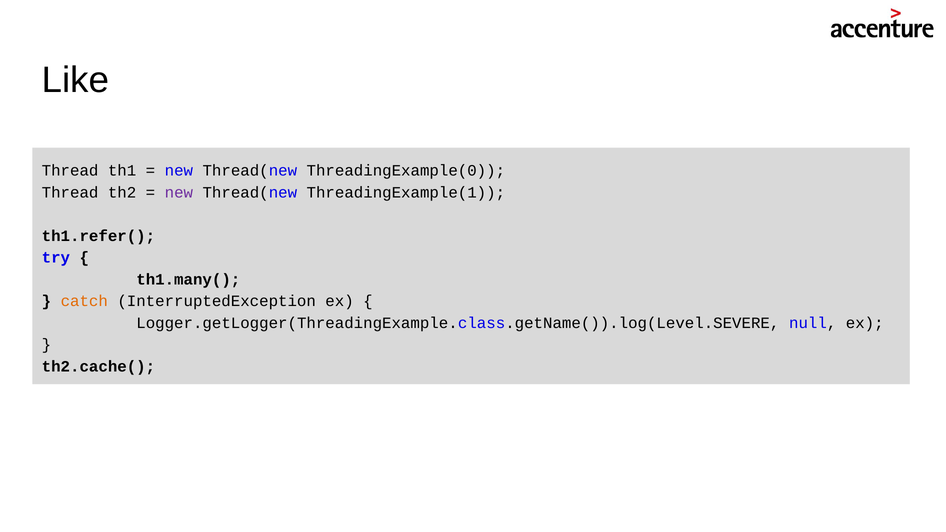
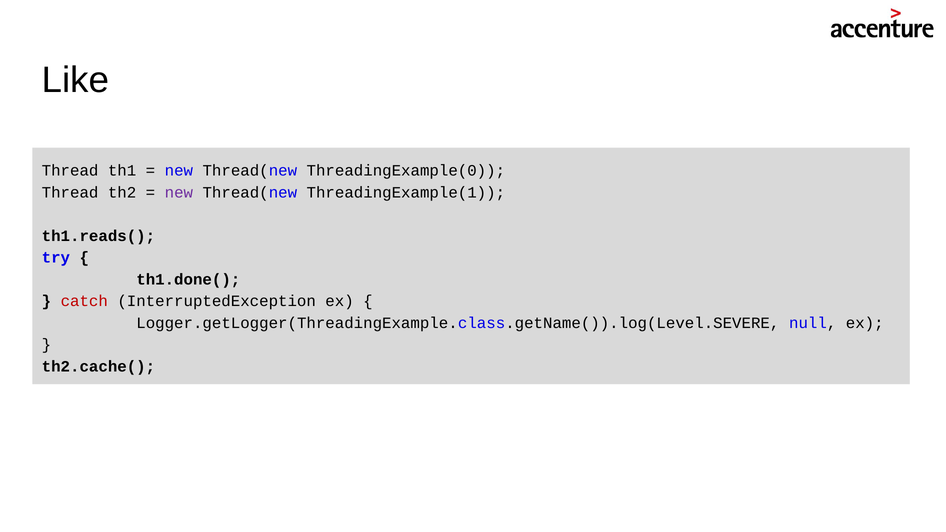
th1.refer(: th1.refer( -> th1.reads(
th1.many(: th1.many( -> th1.done(
catch colour: orange -> red
